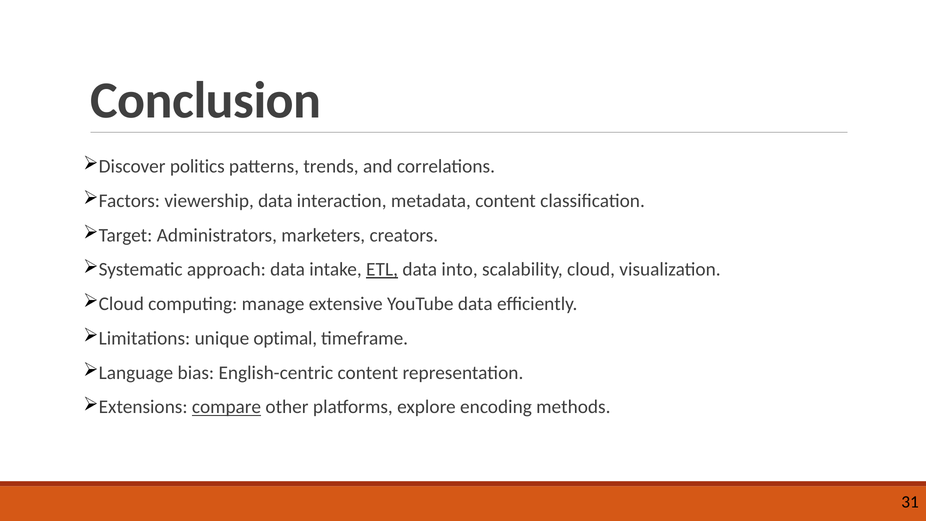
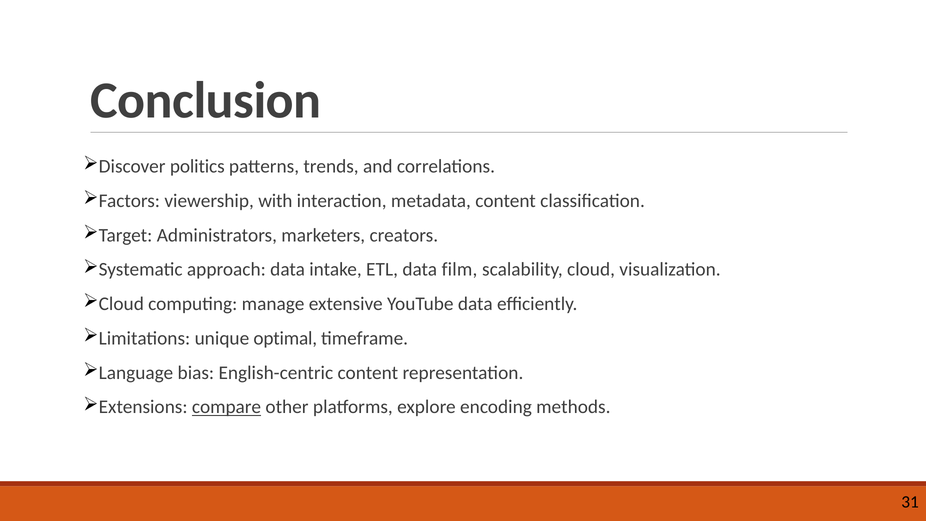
viewership data: data -> with
ETL underline: present -> none
into: into -> film
